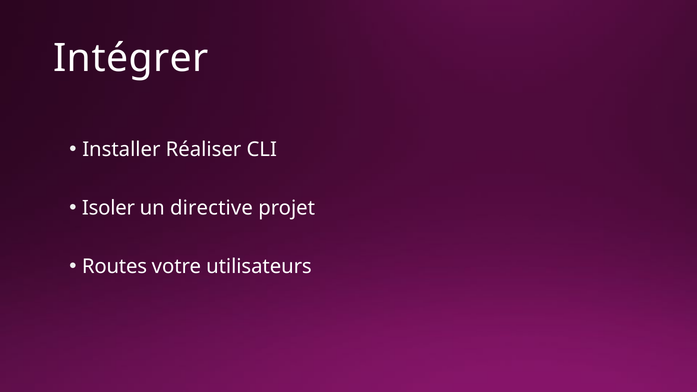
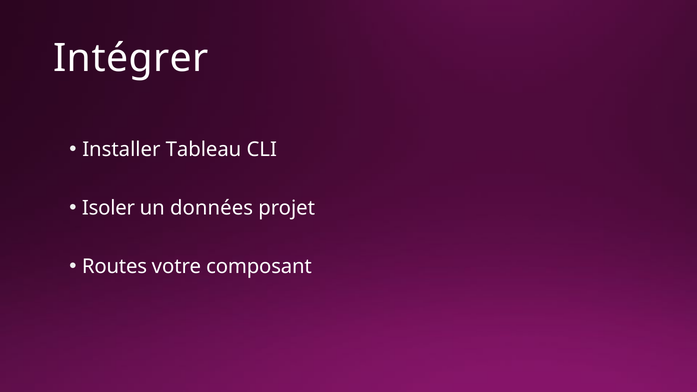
Réaliser: Réaliser -> Tableau
directive: directive -> données
utilisateurs: utilisateurs -> composant
